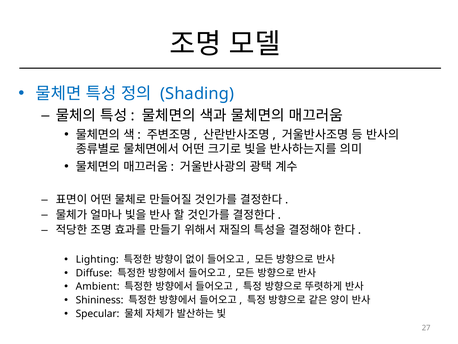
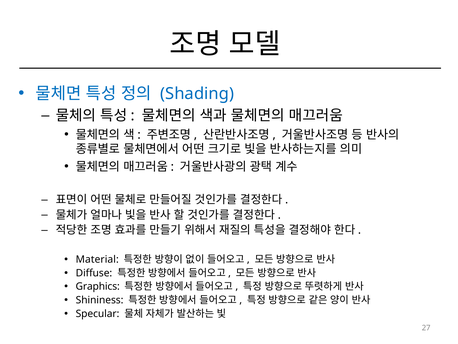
Lighting: Lighting -> Material
Ambient: Ambient -> Graphics
